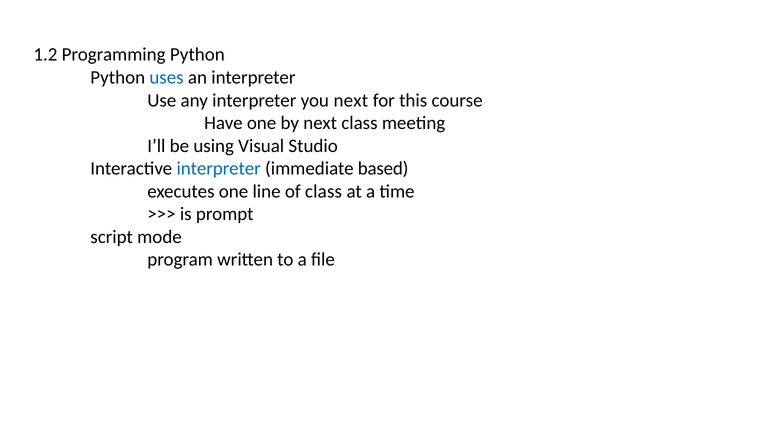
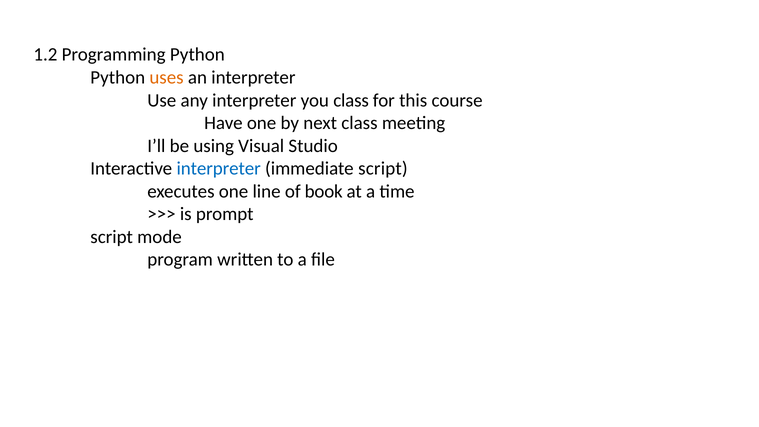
uses colour: blue -> orange
you next: next -> class
immediate based: based -> script
of class: class -> book
